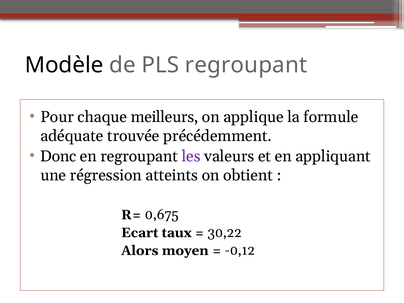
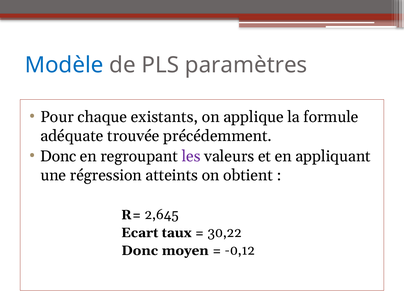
Modèle colour: black -> blue
PLS regroupant: regroupant -> paramètres
meilleurs: meilleurs -> existants
0,675: 0,675 -> 2,645
Alors at (140, 251): Alors -> Donc
